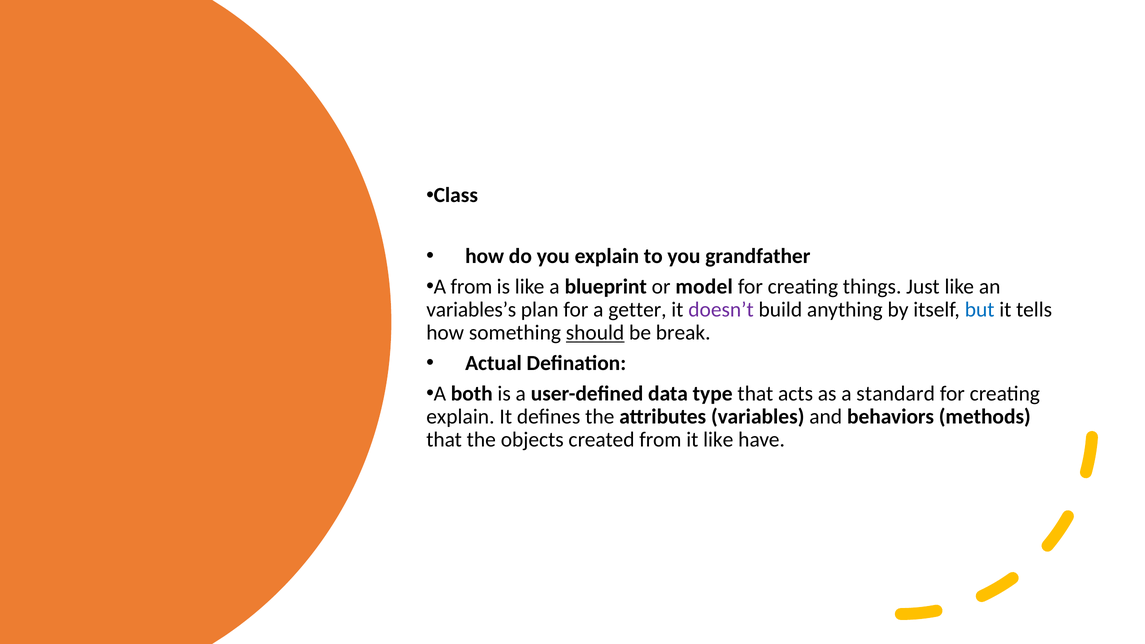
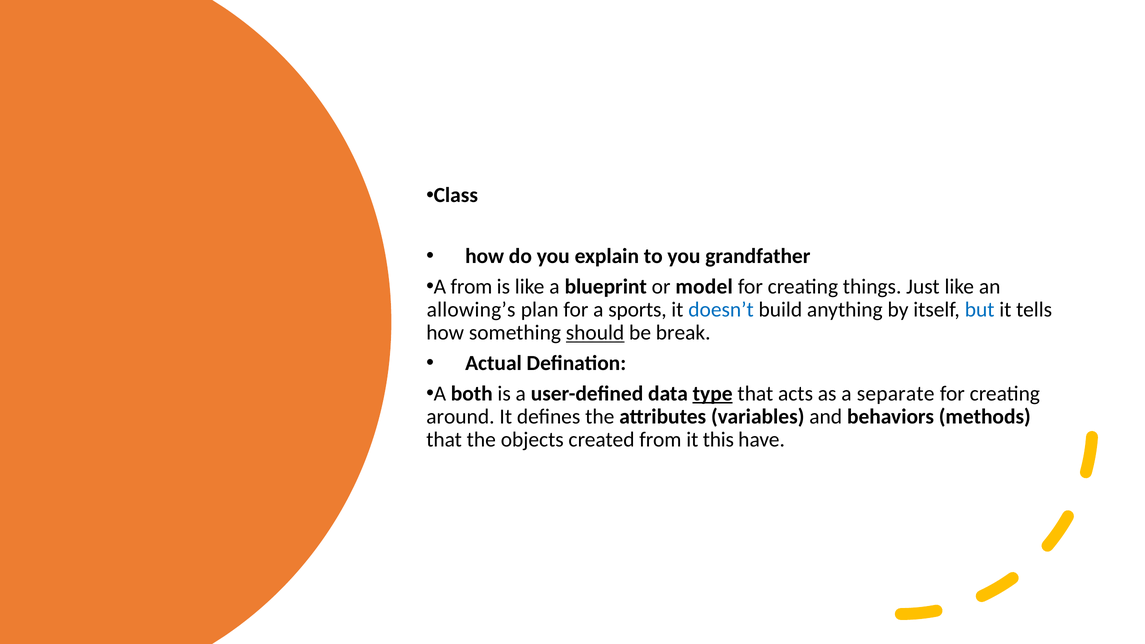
variables’s: variables’s -> allowing’s
getter: getter -> sports
doesn’t colour: purple -> blue
type underline: none -> present
standard: standard -> separate
explain at (460, 417): explain -> around
it like: like -> this
